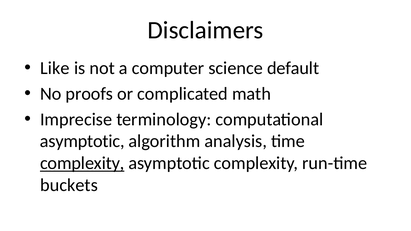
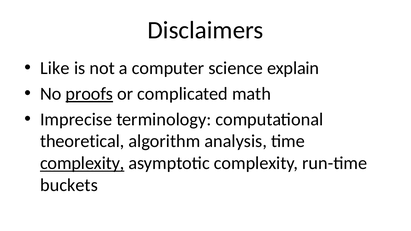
default: default -> explain
proofs underline: none -> present
asymptotic at (82, 141): asymptotic -> theoretical
